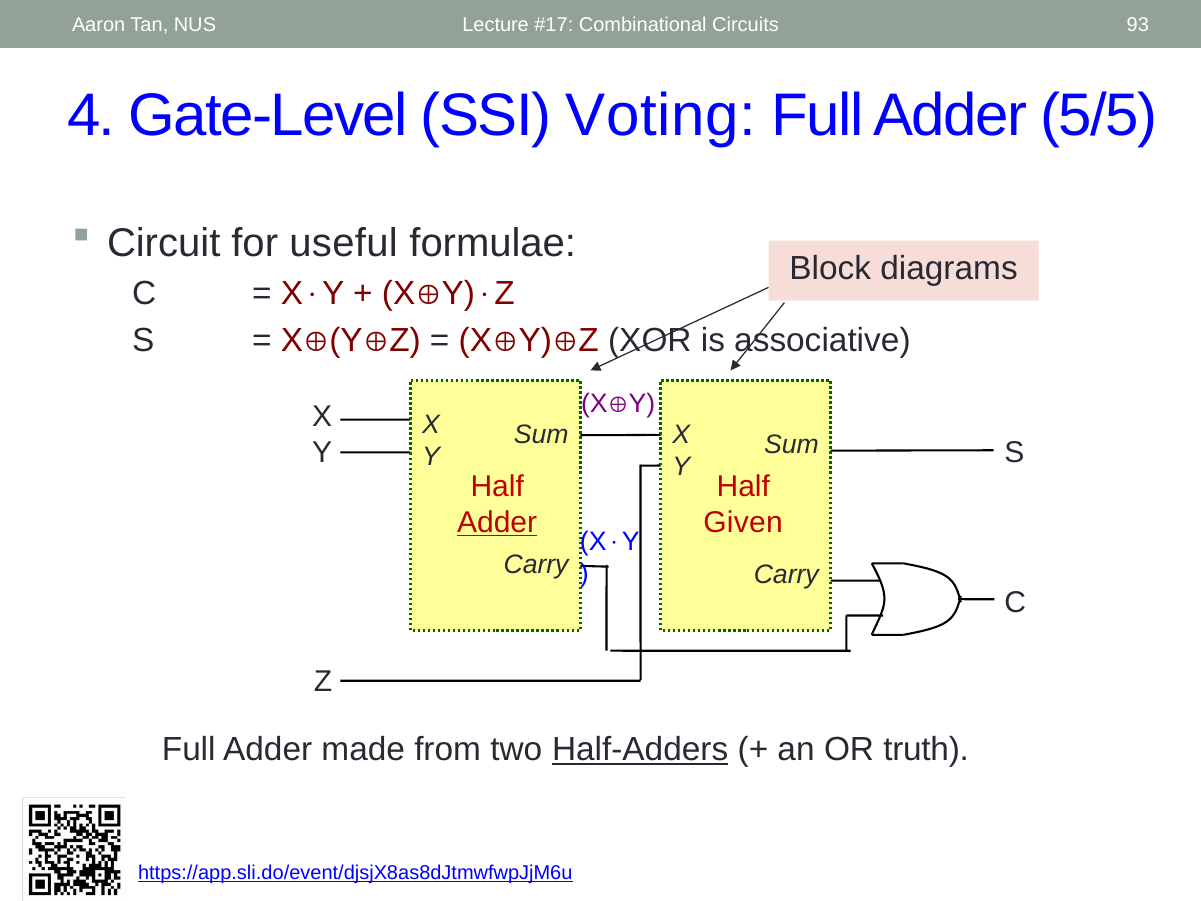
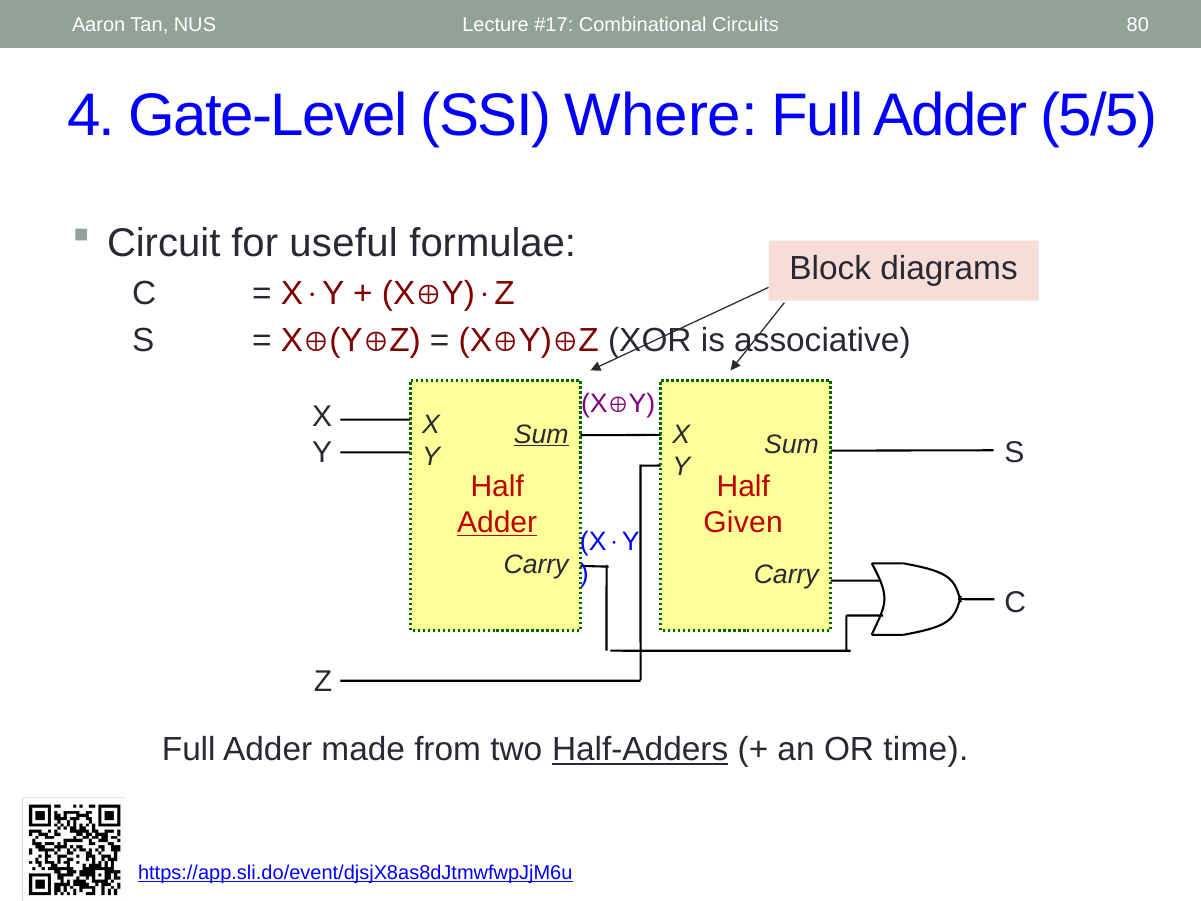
93: 93 -> 80
Voting: Voting -> Where
Sum at (541, 434) underline: none -> present
truth: truth -> time
